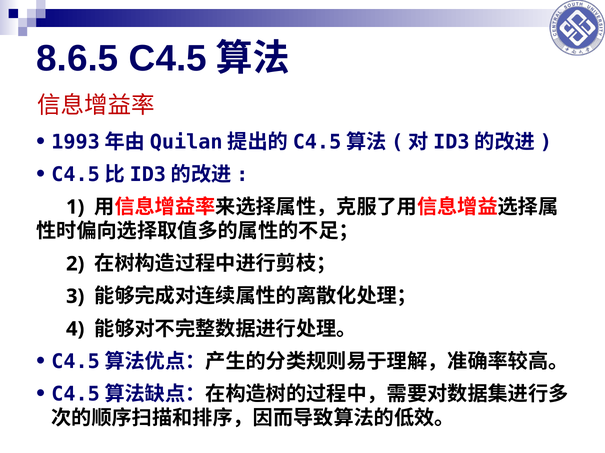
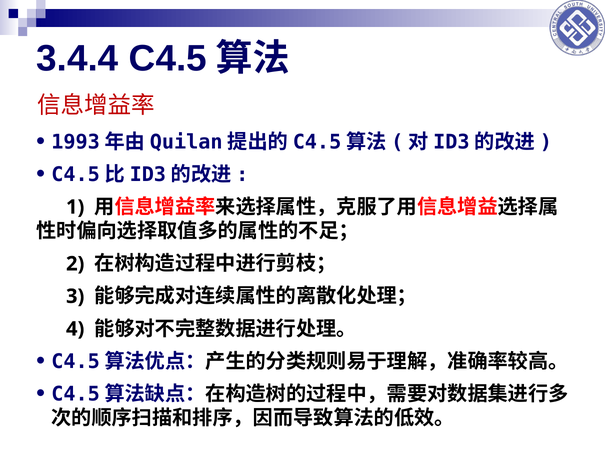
8.6.5: 8.6.5 -> 3.4.4
